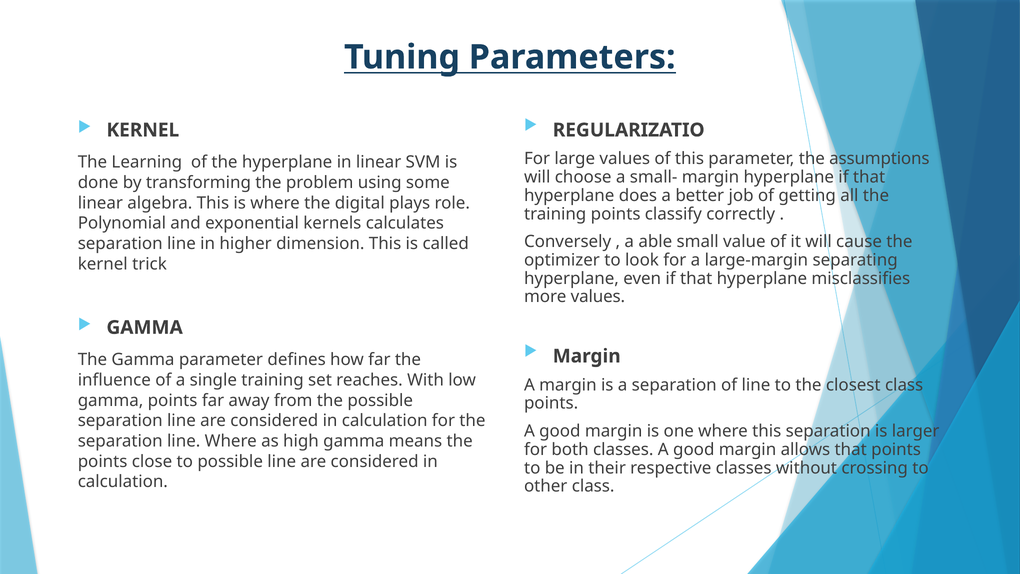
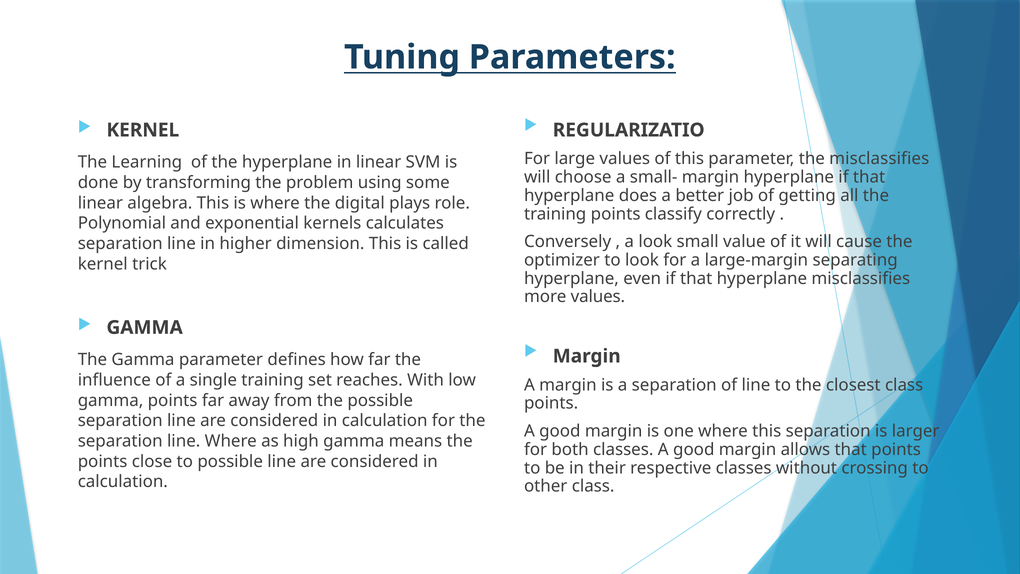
the assumptions: assumptions -> misclassifies
a able: able -> look
